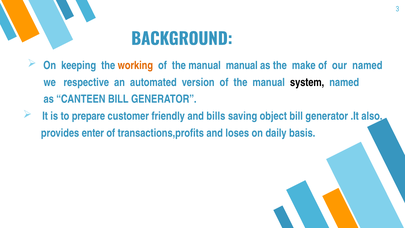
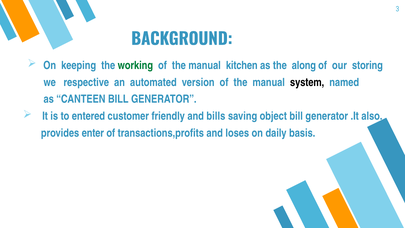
working colour: orange -> green
manual manual: manual -> kitchen
make: make -> along
our named: named -> storing
prepare: prepare -> entered
